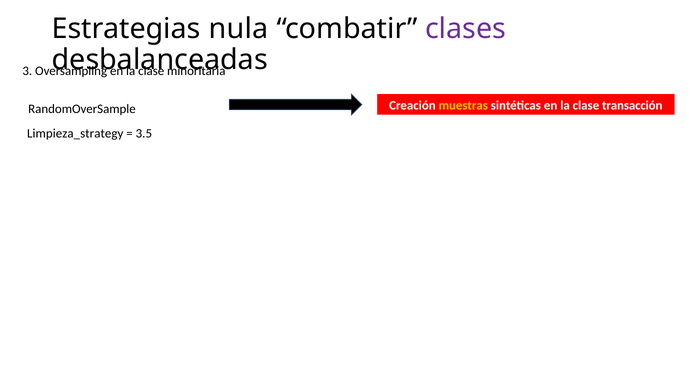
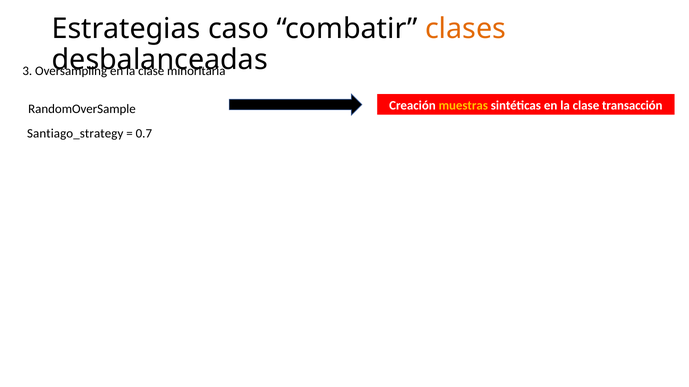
nula: nula -> caso
clases colour: purple -> orange
Limpieza_strategy: Limpieza_strategy -> Santiago_strategy
3.5: 3.5 -> 0.7
